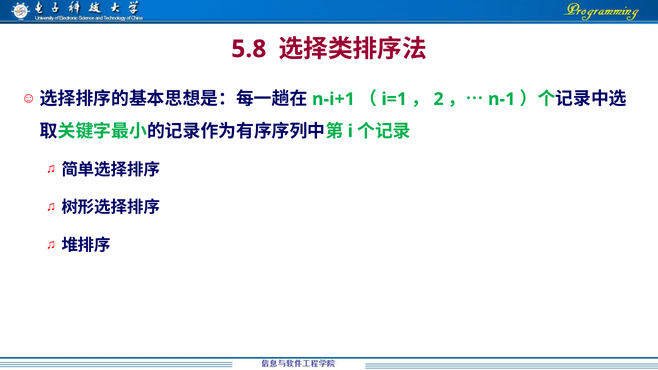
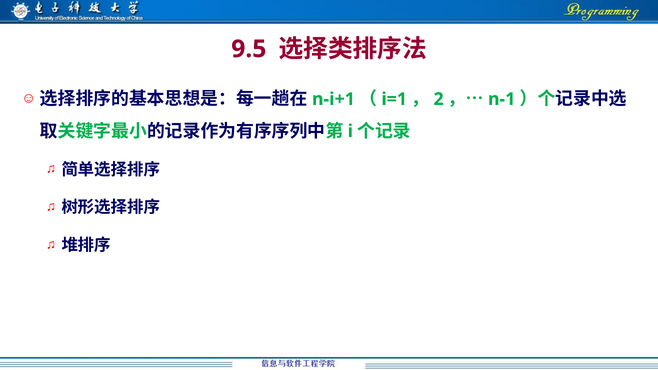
5.8: 5.8 -> 9.5
